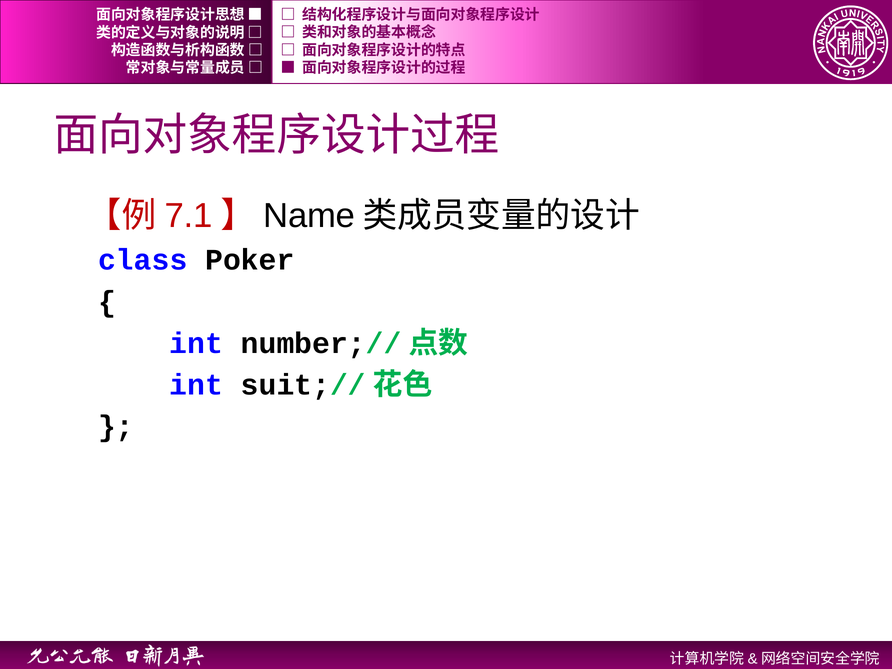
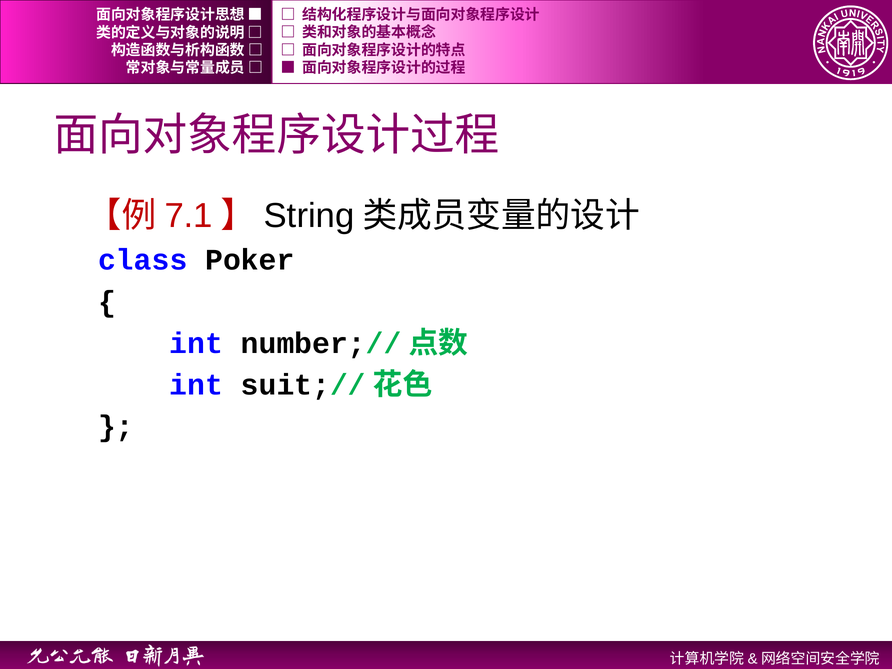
Name: Name -> String
